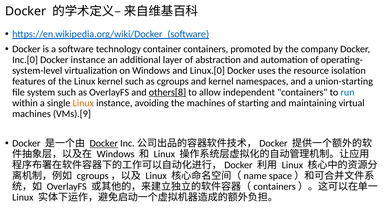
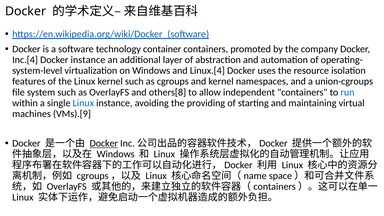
Inc.[0: Inc.[0 -> Inc.[4
Linux.[0: Linux.[0 -> Linux.[4
union-starting: union-starting -> union-cgroups
others[8 underline: present -> none
Linux at (83, 103) colour: orange -> blue
the machines: machines -> providing
